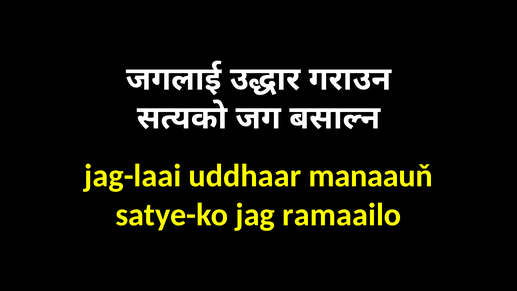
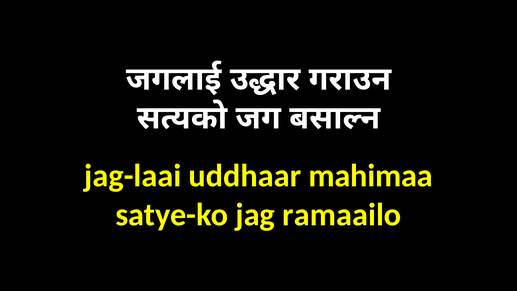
manaauň: manaauň -> mahimaa
